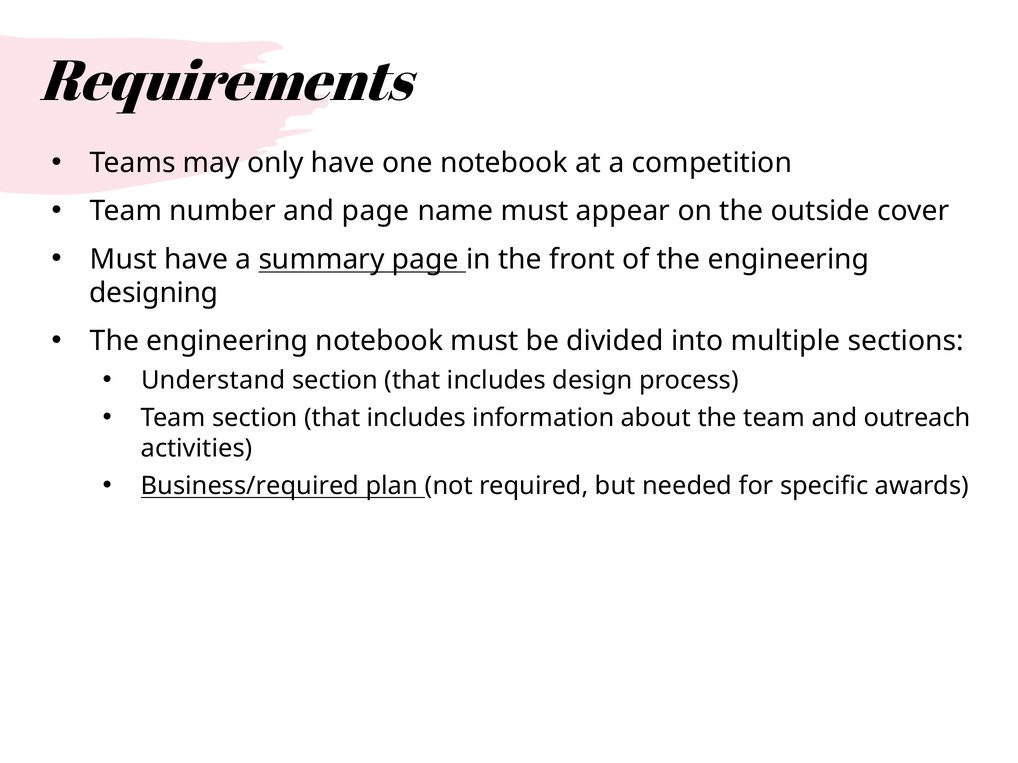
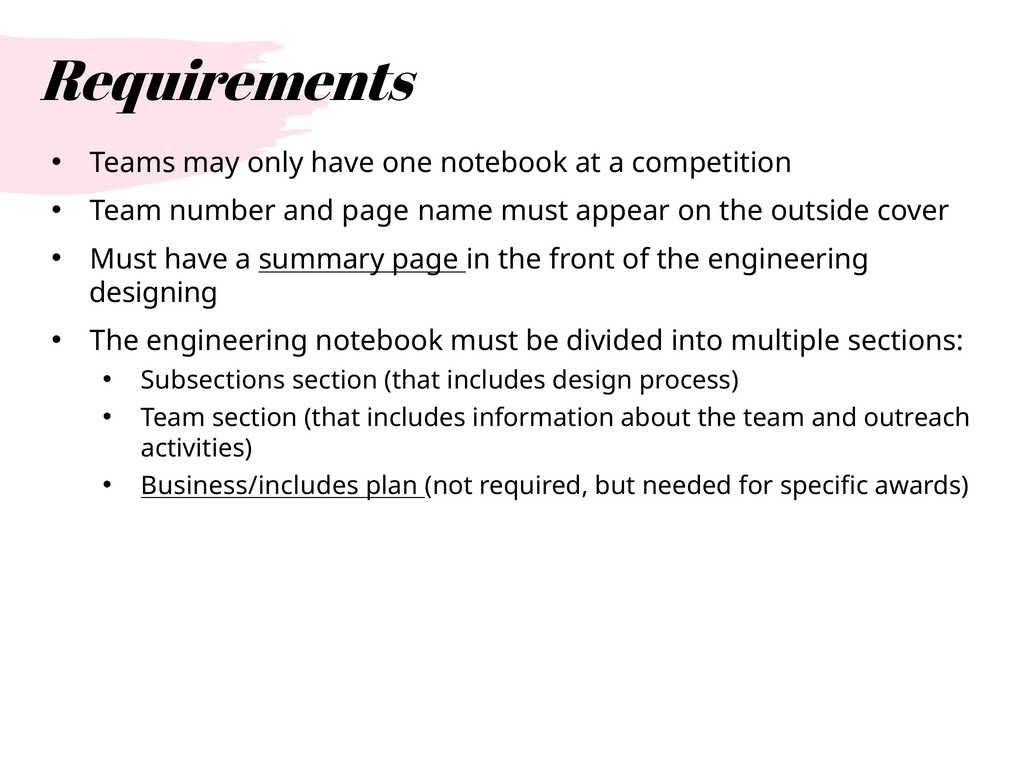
Understand: Understand -> Subsections
Business/required: Business/required -> Business/includes
